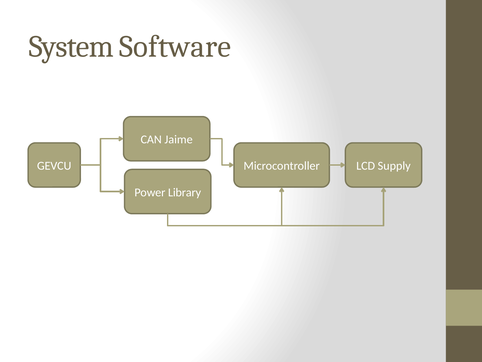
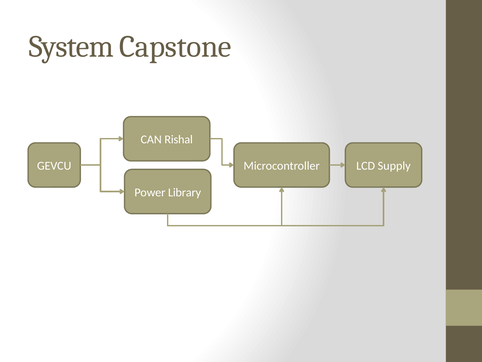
Software: Software -> Capstone
Jaime: Jaime -> Rishal
